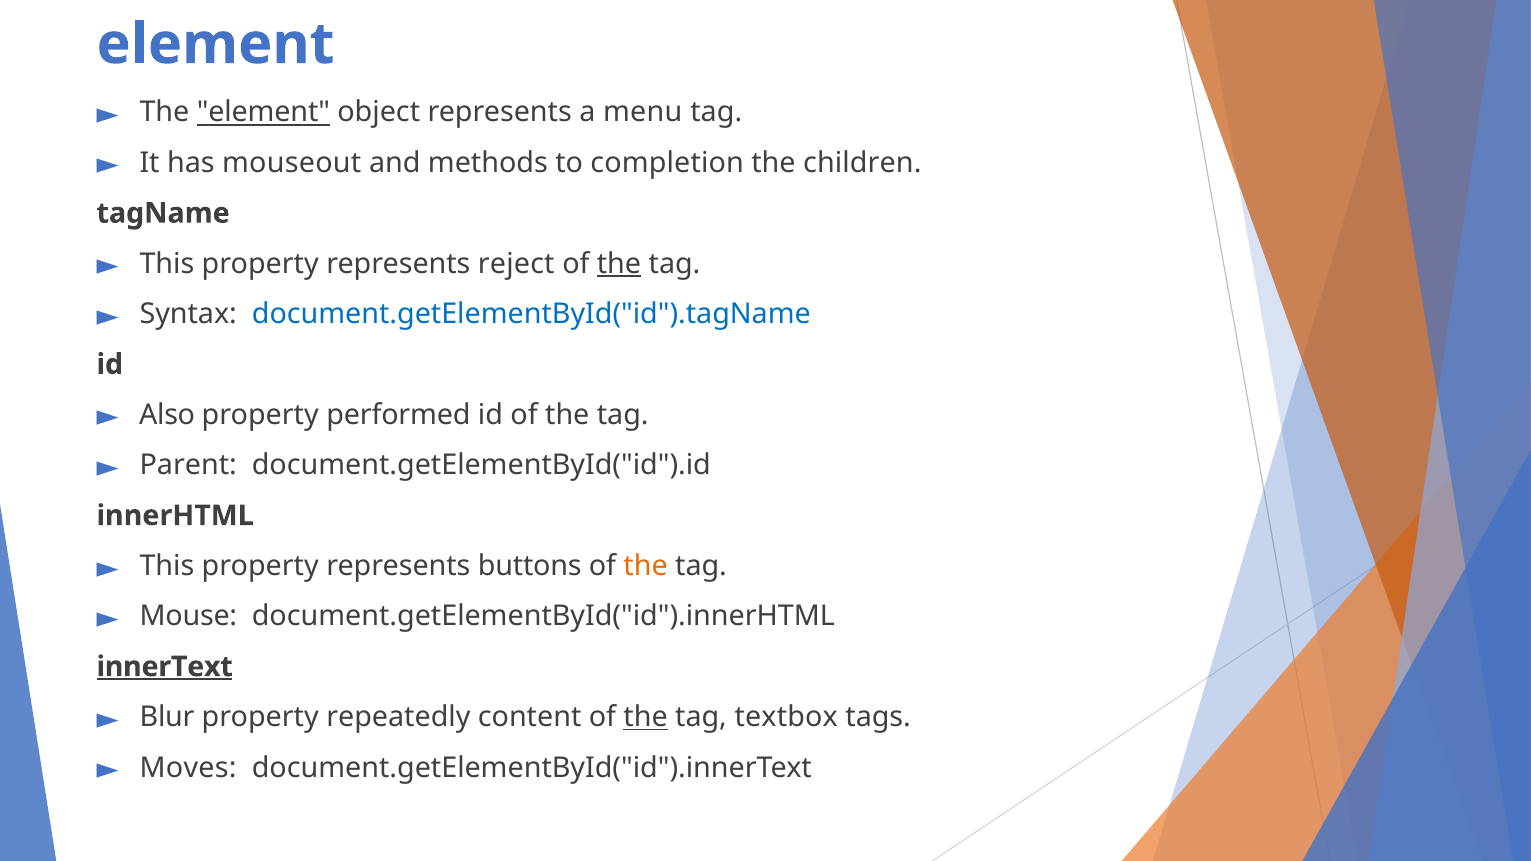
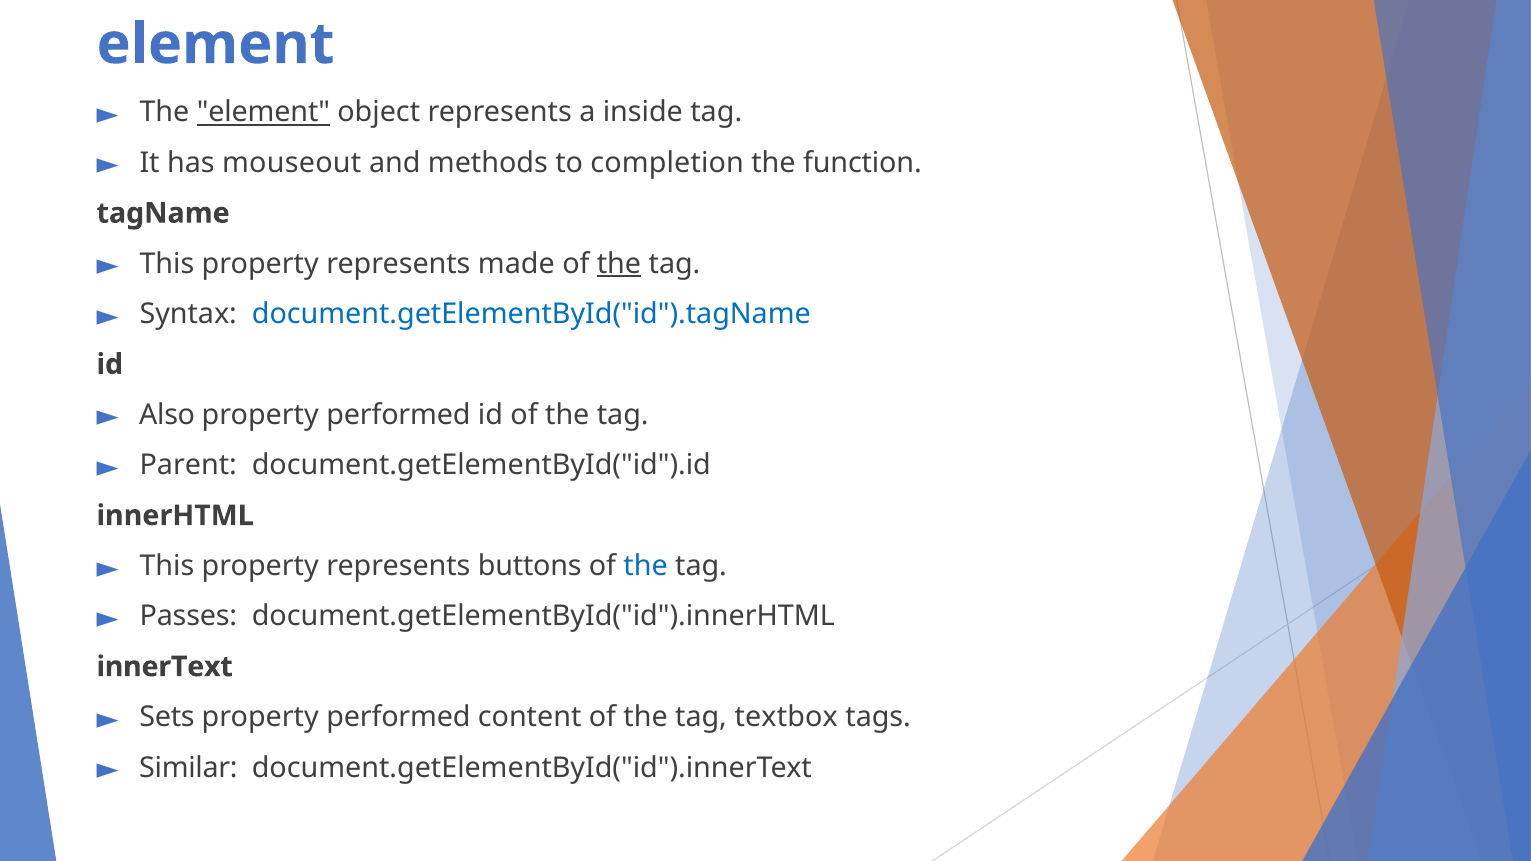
menu: menu -> inside
children: children -> function
reject: reject -> made
the at (646, 566) colour: orange -> blue
Mouse: Mouse -> Passes
innerText underline: present -> none
Blur: Blur -> Sets
repeatedly at (398, 717): repeatedly -> performed
the at (646, 717) underline: present -> none
Moves: Moves -> Similar
